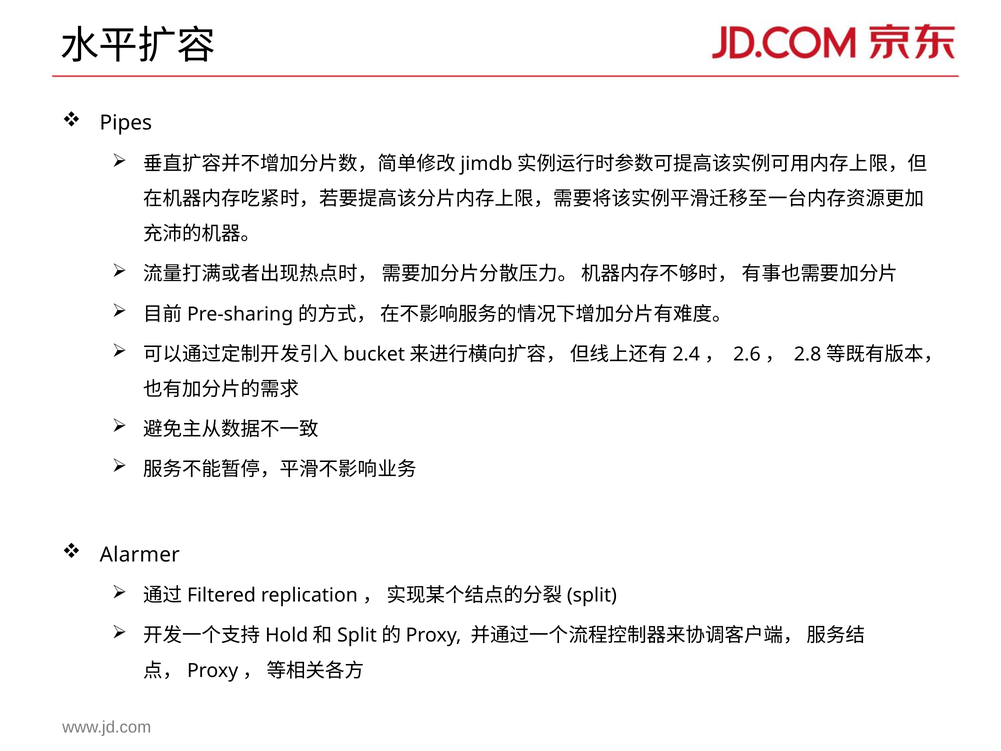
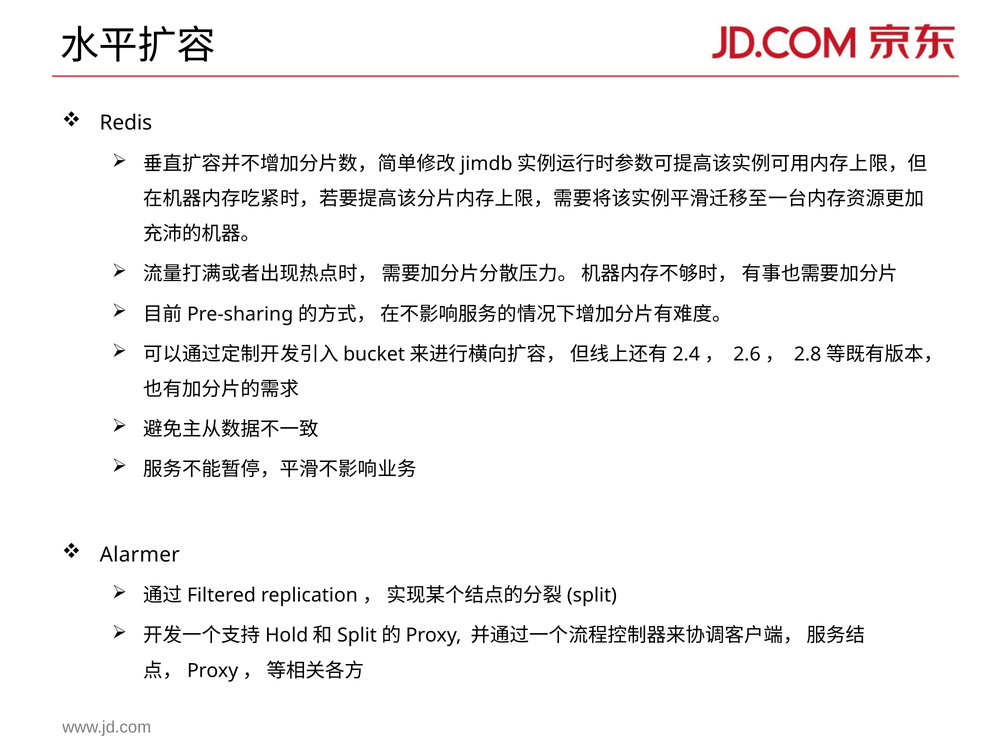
Pipes: Pipes -> Redis
